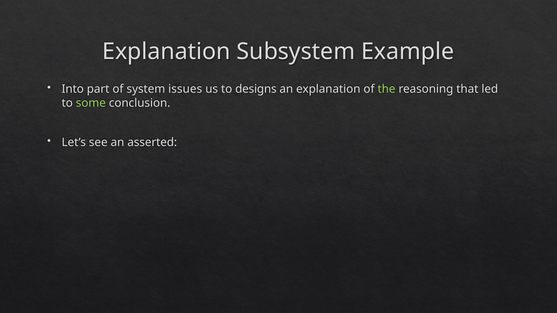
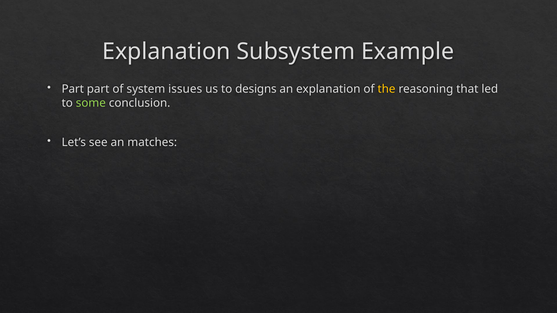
Into at (73, 89): Into -> Part
the colour: light green -> yellow
asserted: asserted -> matches
